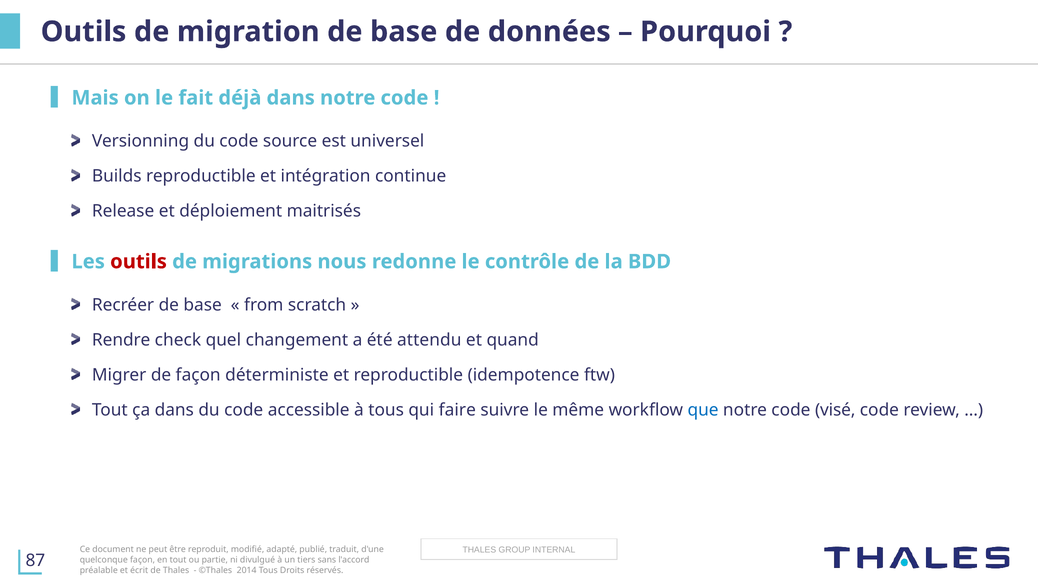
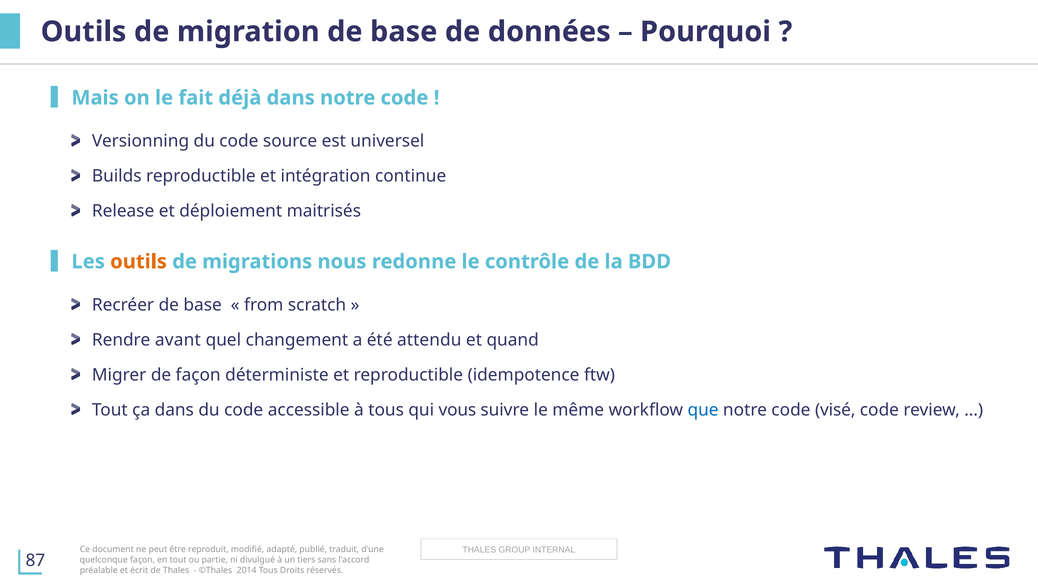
outils at (139, 262) colour: red -> orange
check: check -> avant
faire: faire -> vous
